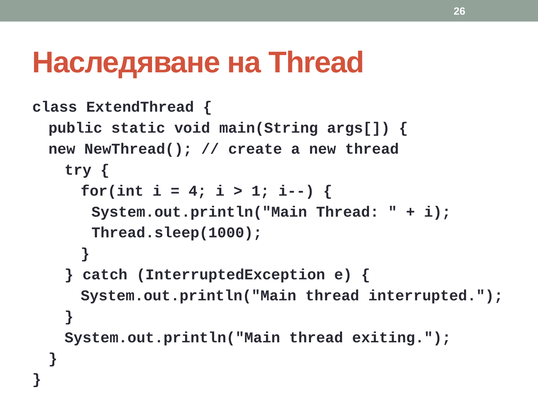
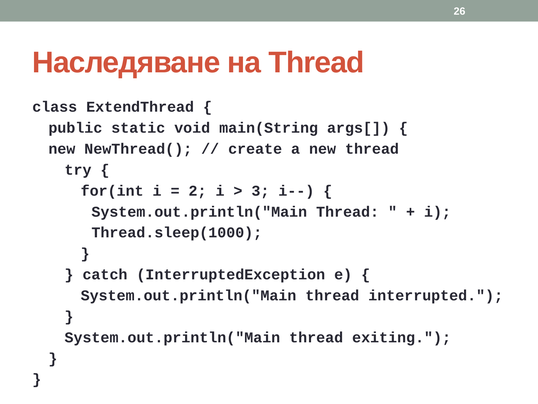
4: 4 -> 2
1: 1 -> 3
